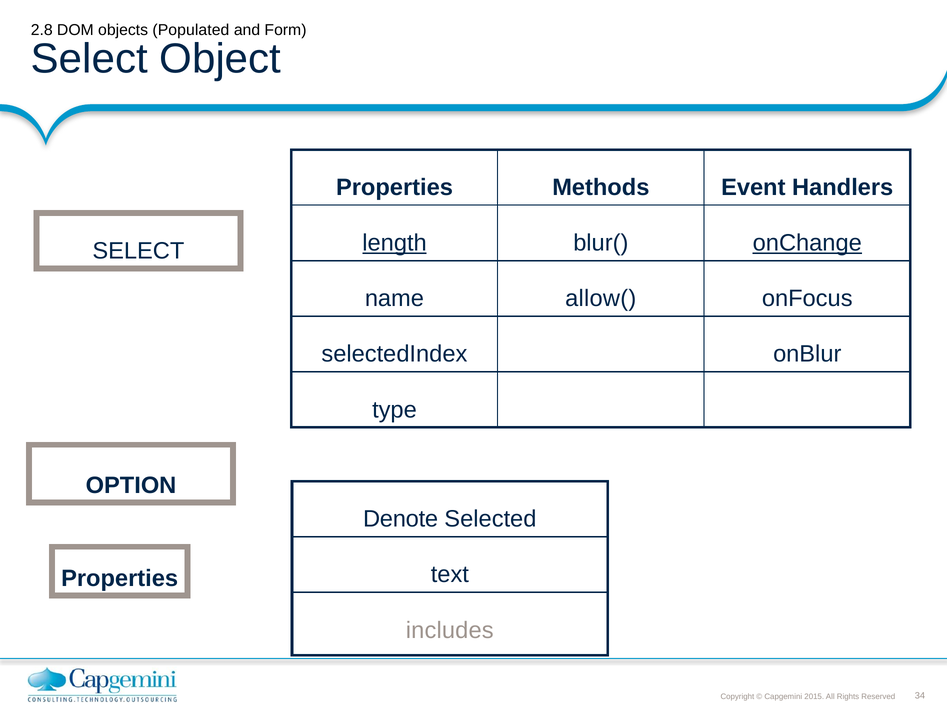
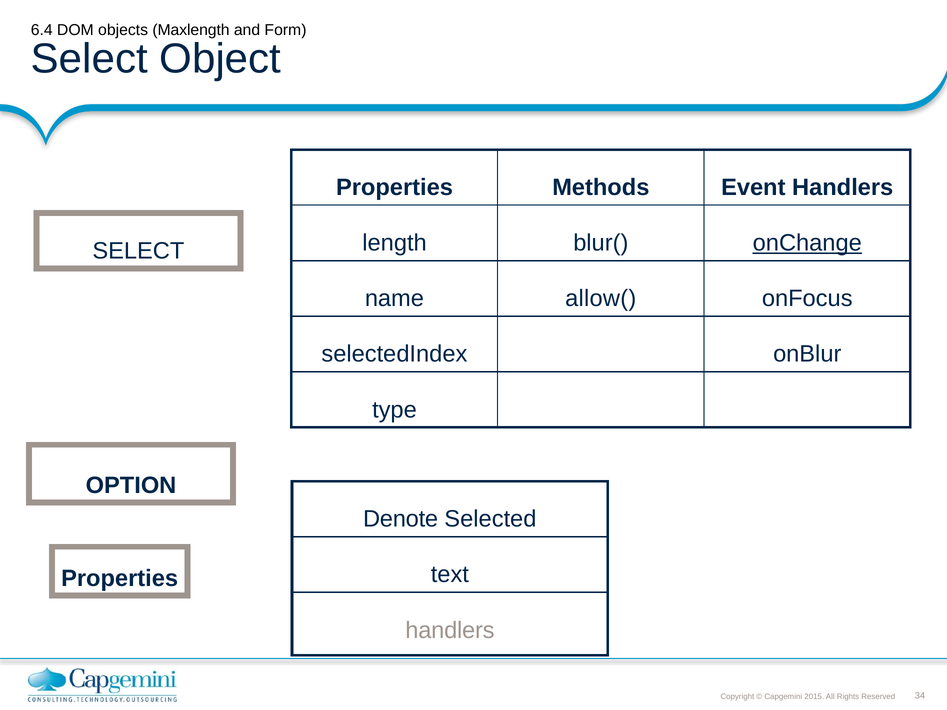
2.8: 2.8 -> 6.4
Populated: Populated -> Maxlength
length underline: present -> none
includes at (450, 630): includes -> handlers
